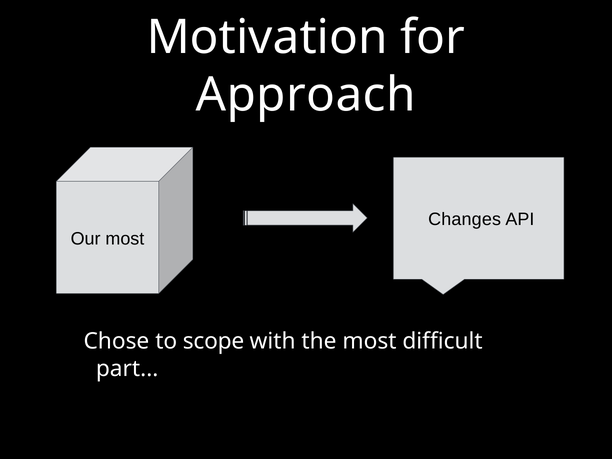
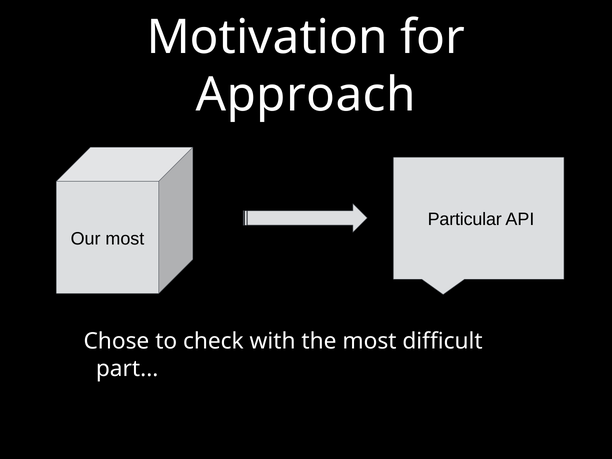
Changes: Changes -> Particular
scope: scope -> check
